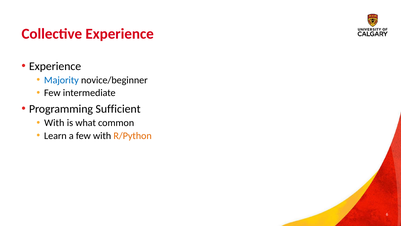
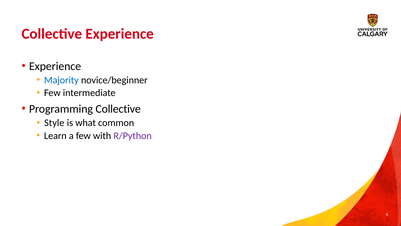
Programming Sufficient: Sufficient -> Collective
With at (54, 123): With -> Style
R/Python colour: orange -> purple
